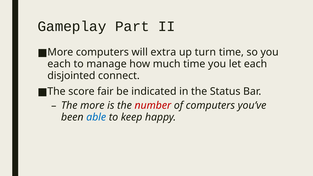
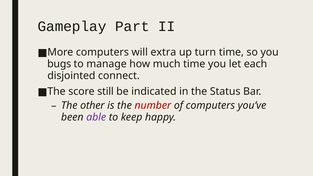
each at (59, 64): each -> bugs
fair: fair -> still
The more: more -> other
able colour: blue -> purple
